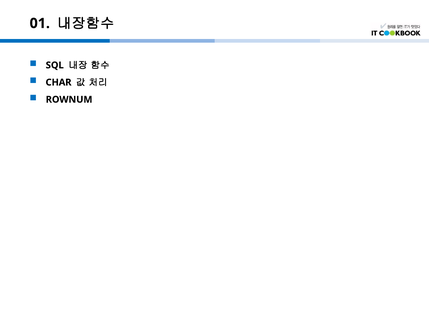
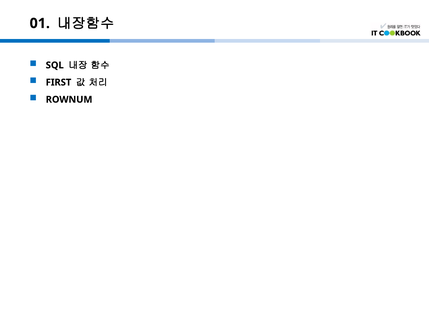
CHAR: CHAR -> FIRST
